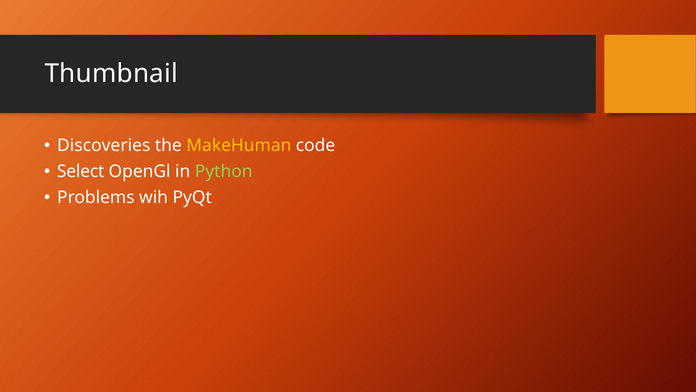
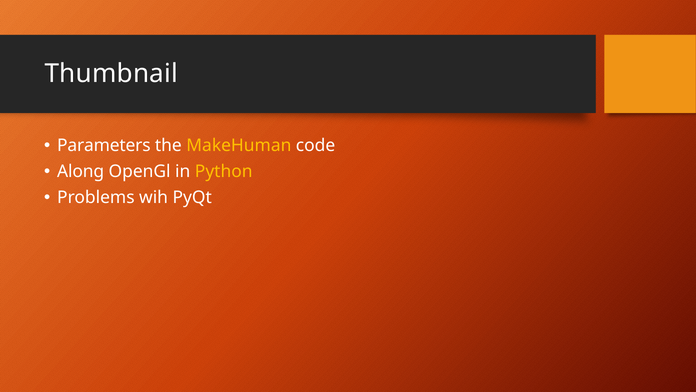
Discoveries: Discoveries -> Parameters
Select: Select -> Along
Python colour: light green -> yellow
